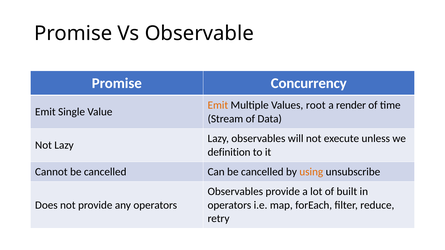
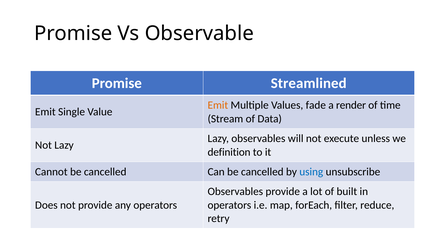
Concurrency: Concurrency -> Streamlined
root: root -> fade
using colour: orange -> blue
